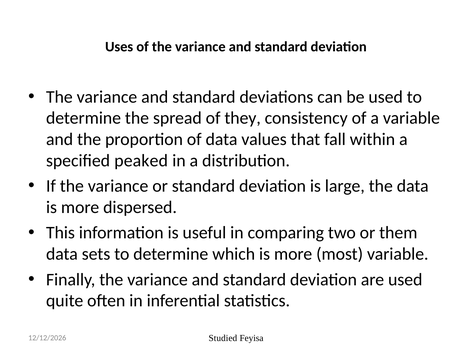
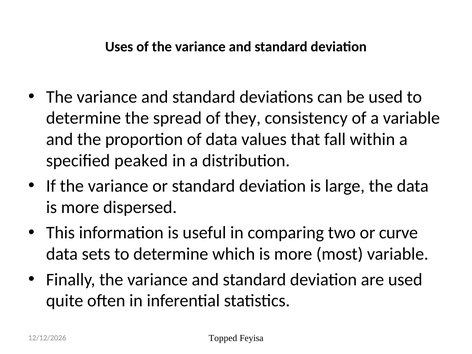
them: them -> curve
Studied: Studied -> Topped
